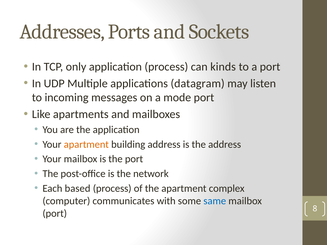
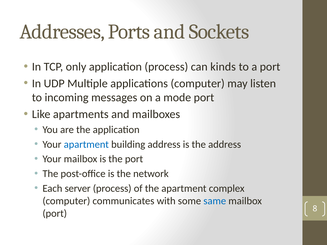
applications datagram: datagram -> computer
apartment at (86, 144) colour: orange -> blue
based: based -> server
